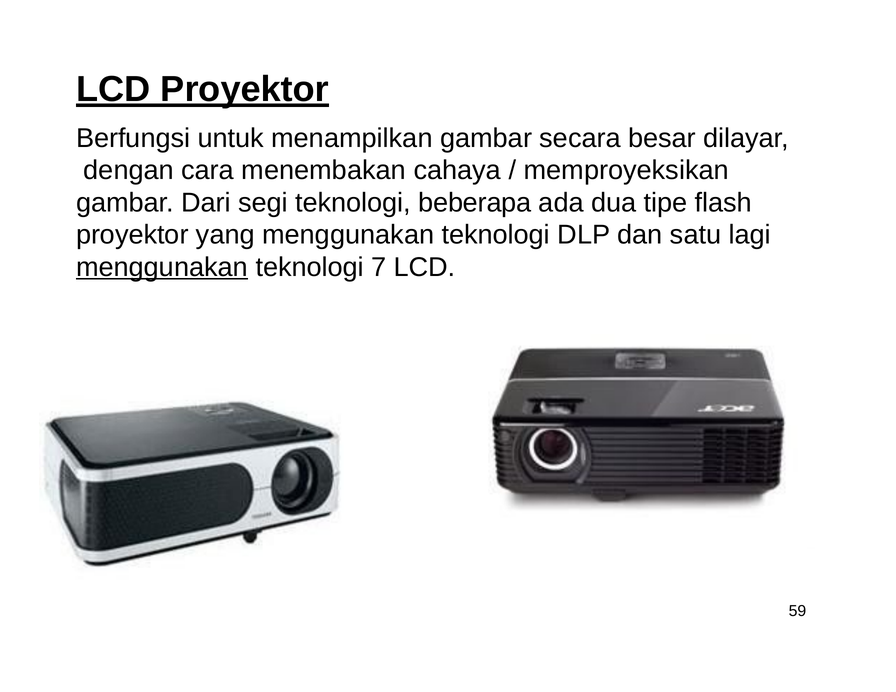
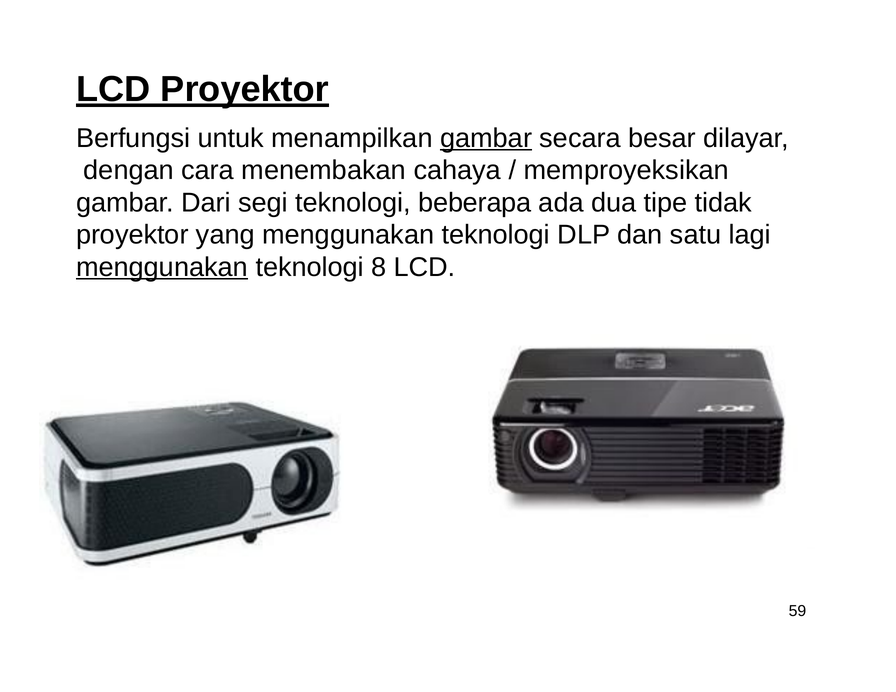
gambar at (486, 138) underline: none -> present
flash: flash -> tidak
7: 7 -> 8
